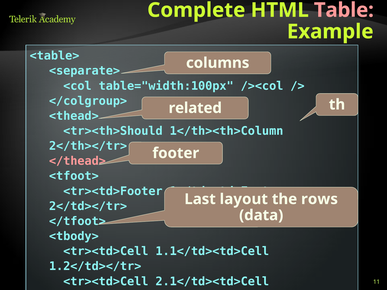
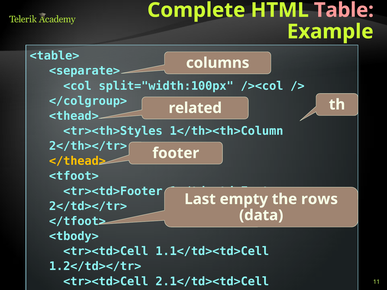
table="width:100px: table="width:100px -> split="width:100px
<tr><th>Should: <tr><th>Should -> <tr><th>Styles
</thead> colour: pink -> yellow
layout: layout -> empty
